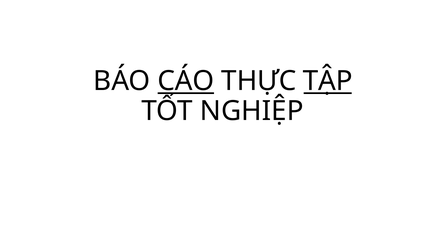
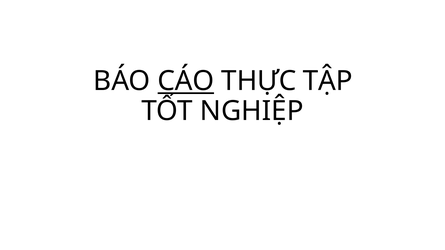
TẬP underline: present -> none
